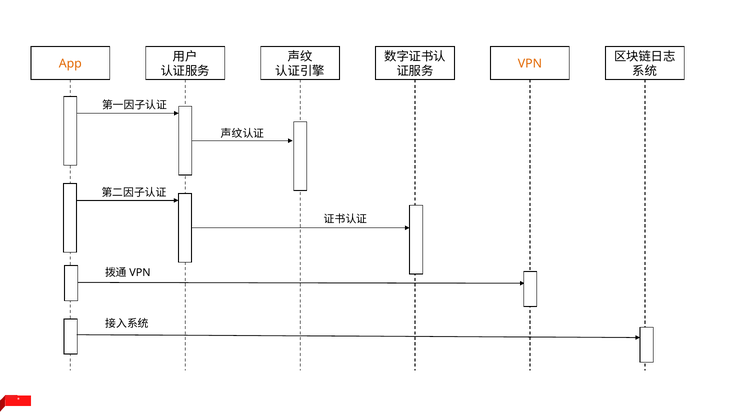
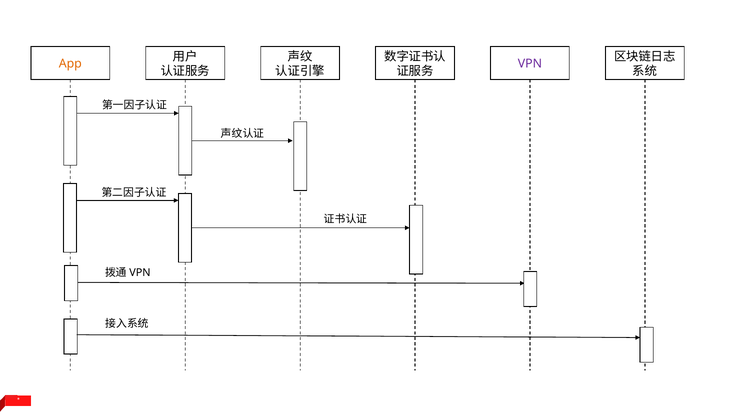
VPN colour: orange -> purple
